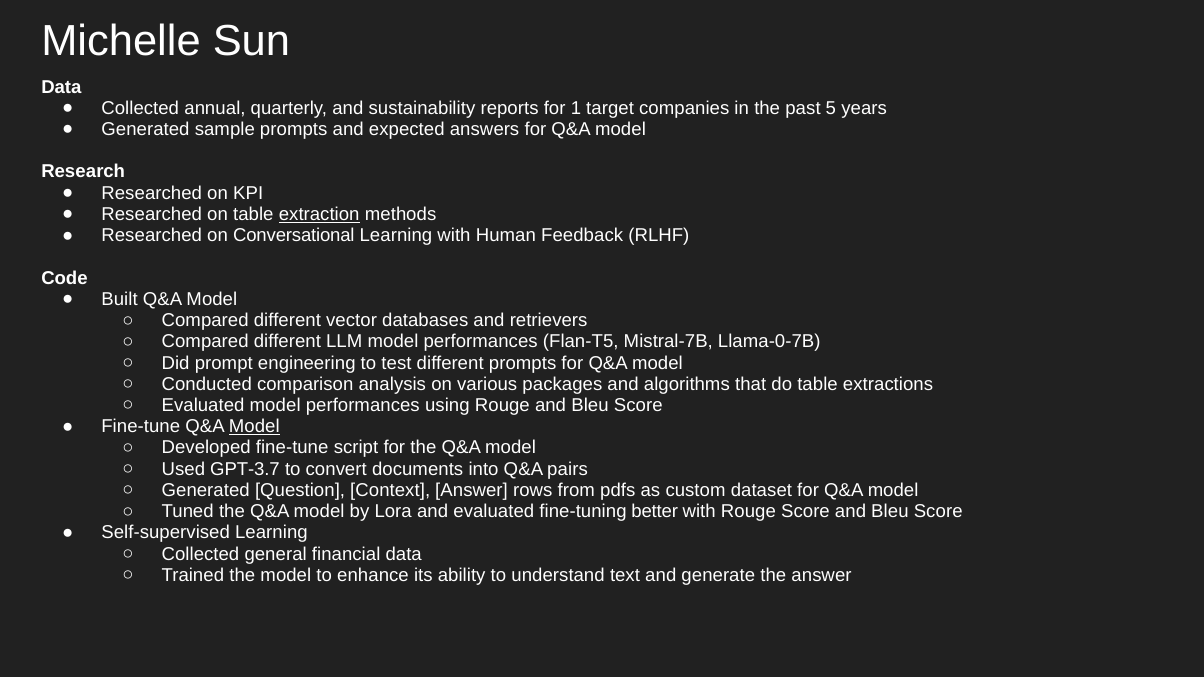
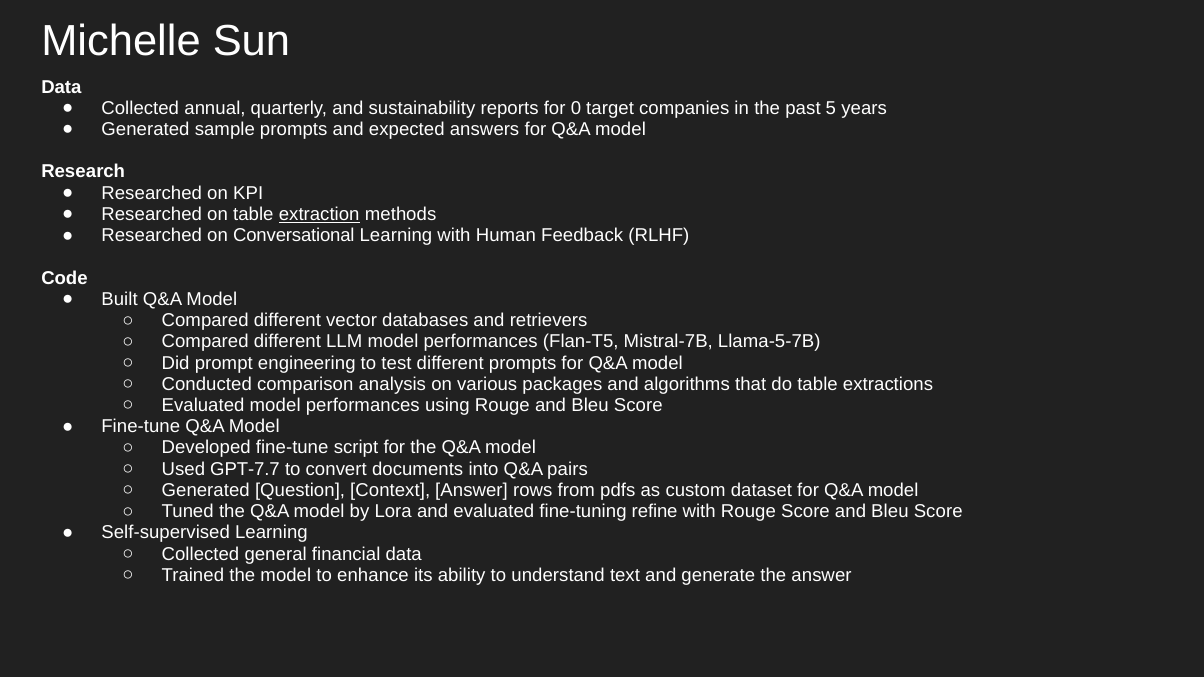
1: 1 -> 0
Llama-0-7B: Llama-0-7B -> Llama-5-7B
Model at (254, 427) underline: present -> none
GPT-3.7: GPT-3.7 -> GPT-7.7
better: better -> refine
